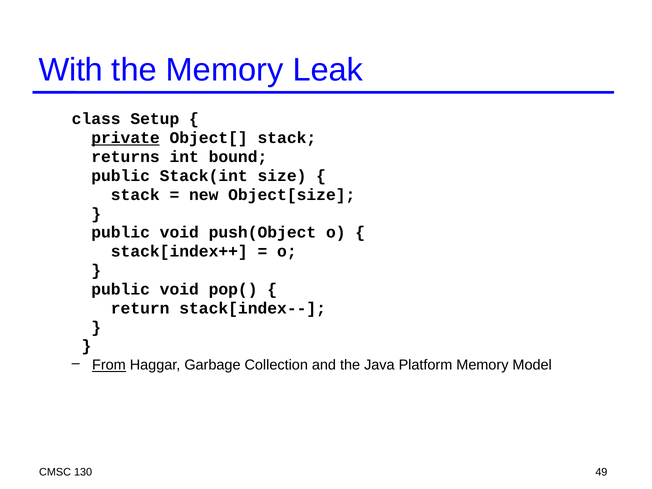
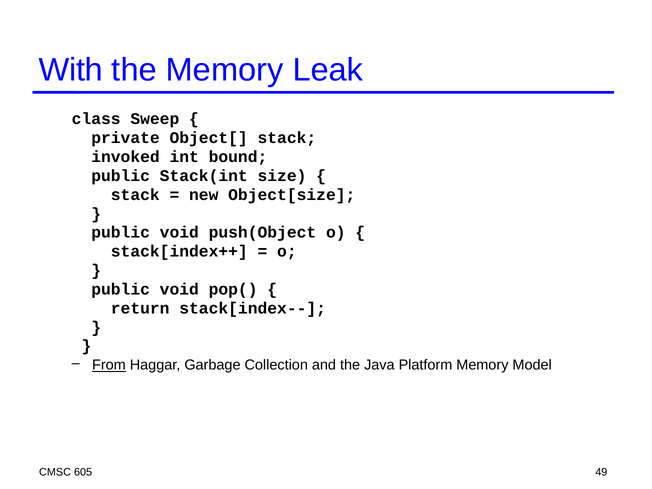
Setup: Setup -> Sweep
private underline: present -> none
returns: returns -> invoked
130: 130 -> 605
